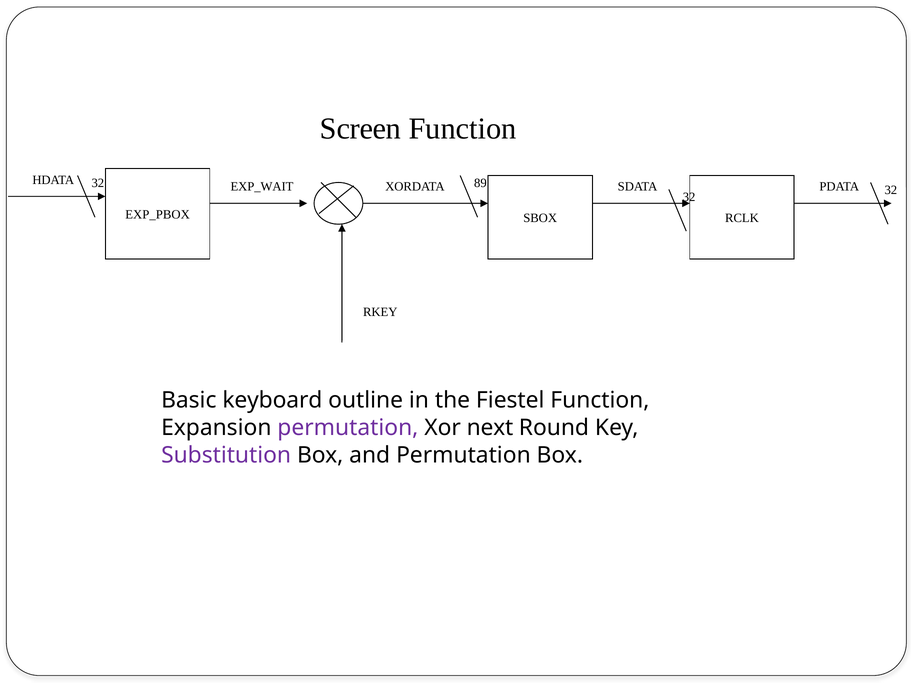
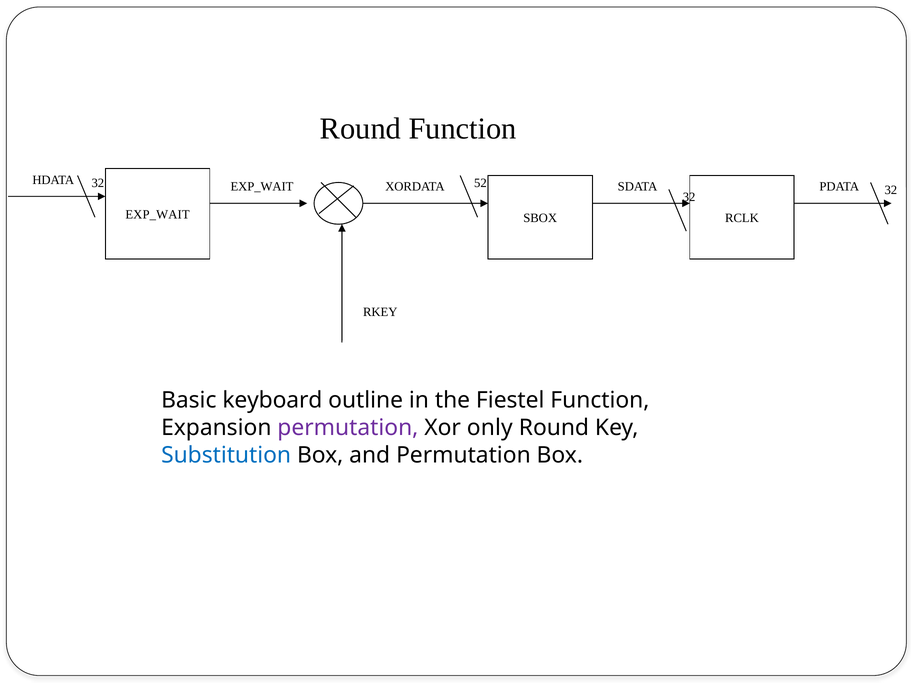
Screen at (361, 129): Screen -> Round
89: 89 -> 52
EXP_PBOX at (158, 215): EXP_PBOX -> EXP_WAIT
next: next -> only
Substitution colour: purple -> blue
